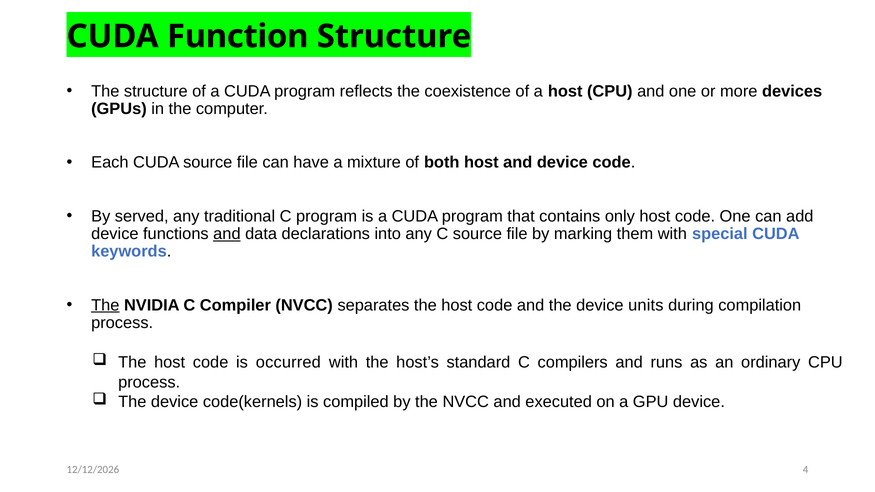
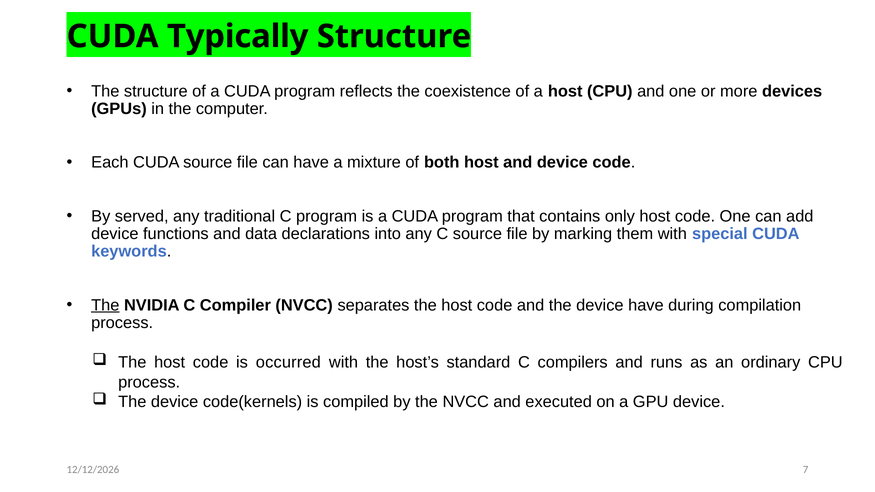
Function: Function -> Typically
and at (227, 234) underline: present -> none
device units: units -> have
4: 4 -> 7
